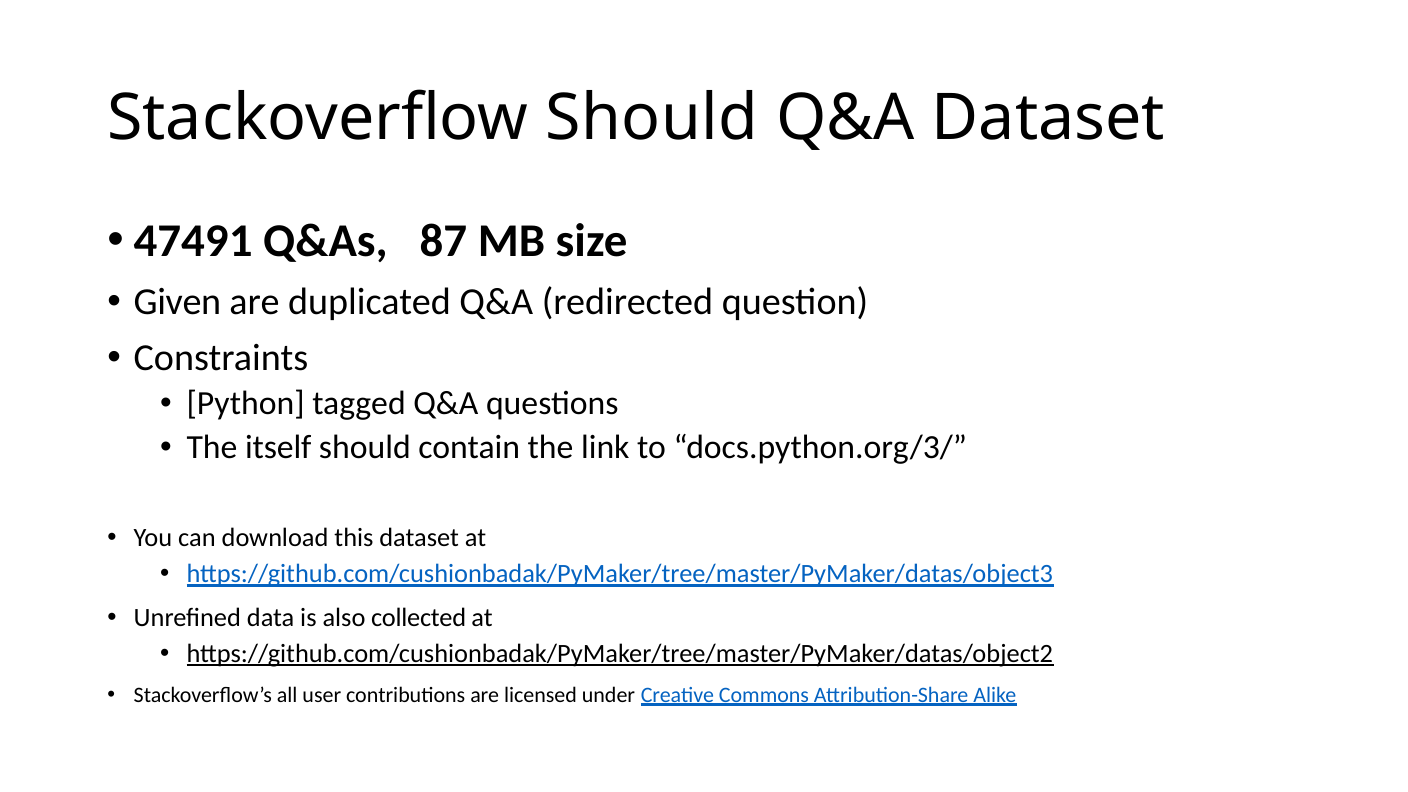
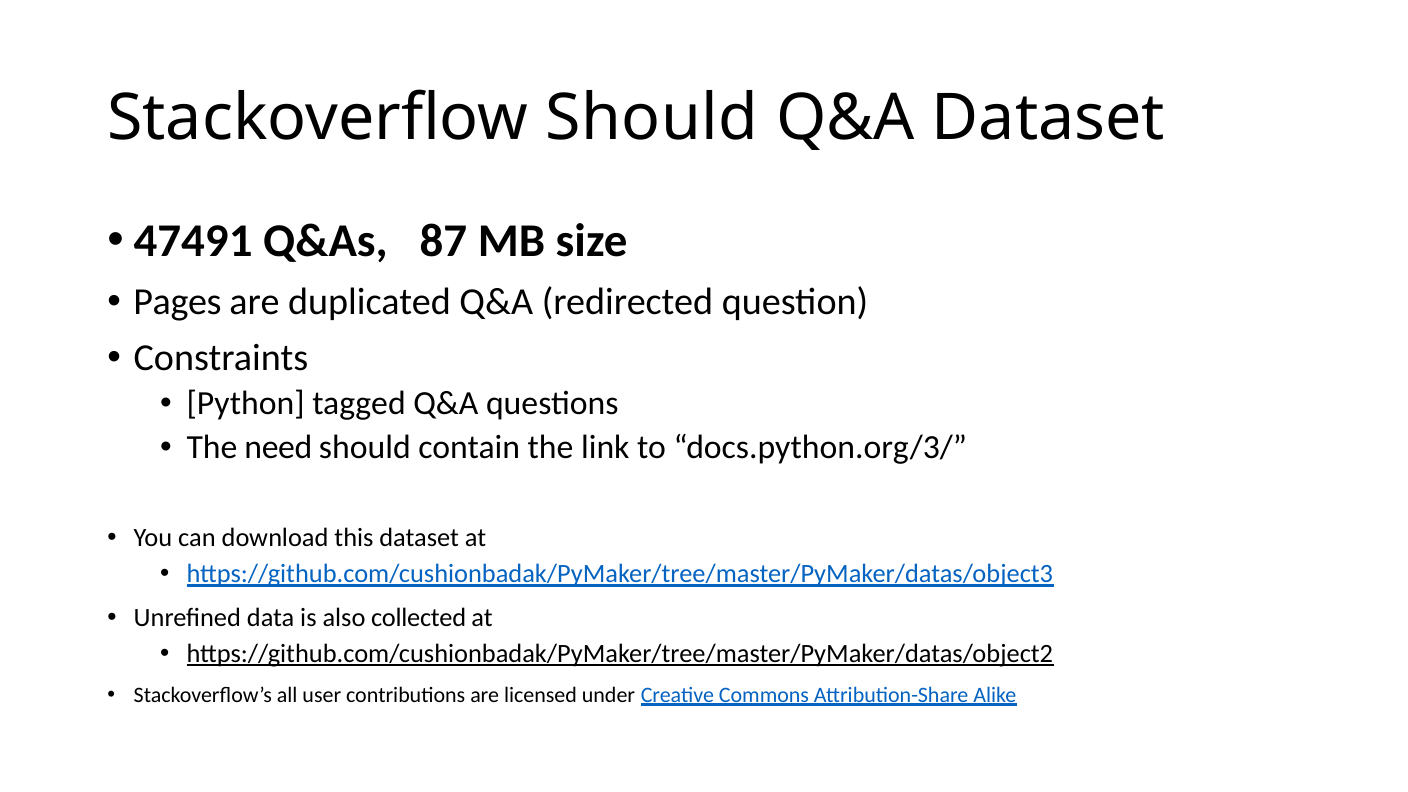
Given: Given -> Pages
itself: itself -> need
